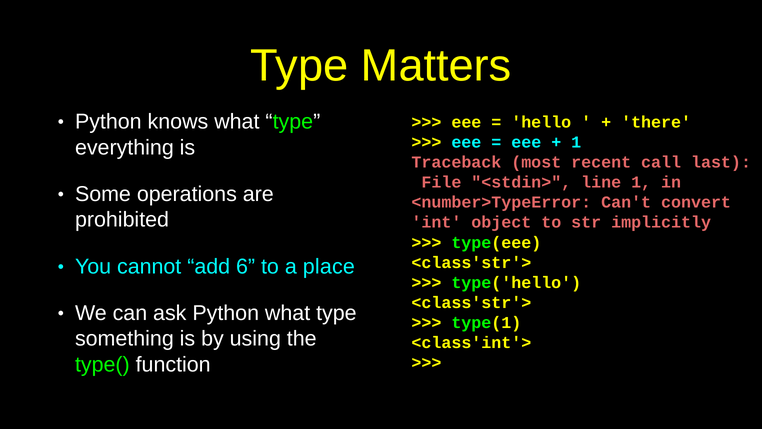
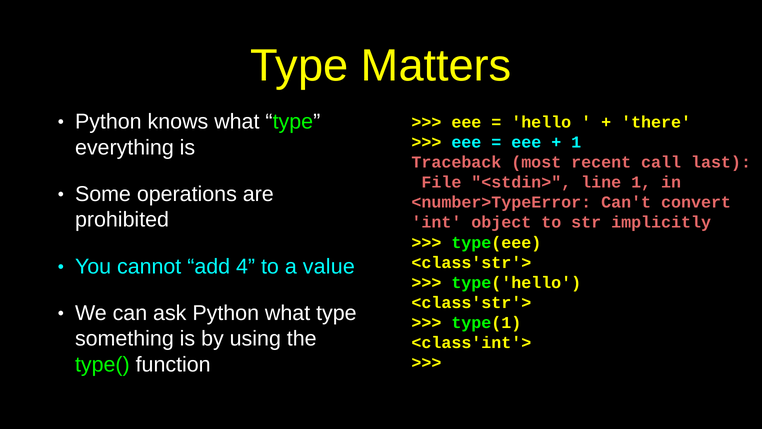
6: 6 -> 4
place: place -> value
